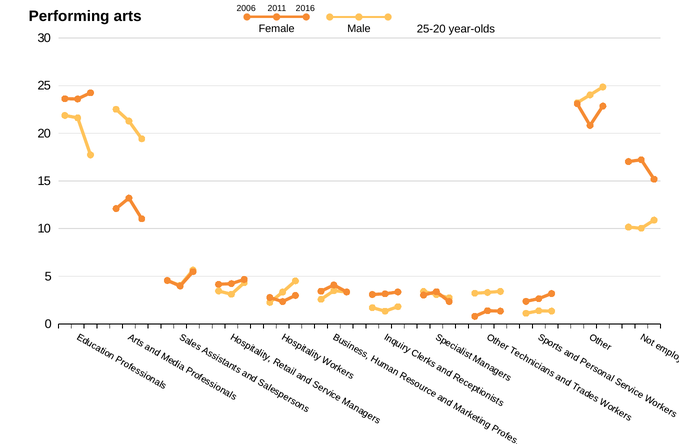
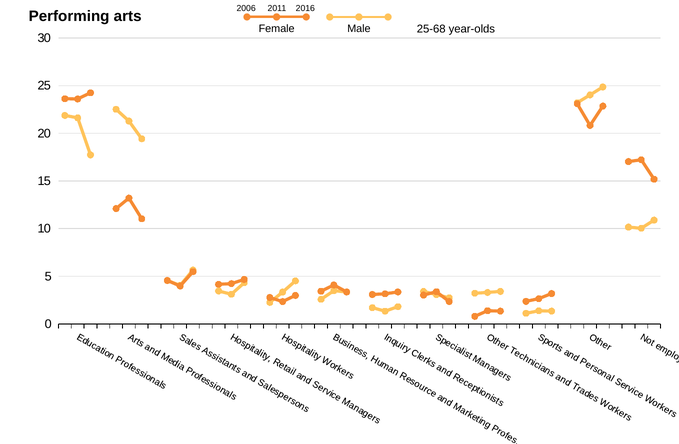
25-20: 25-20 -> 25-68
